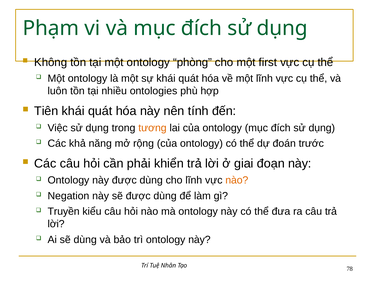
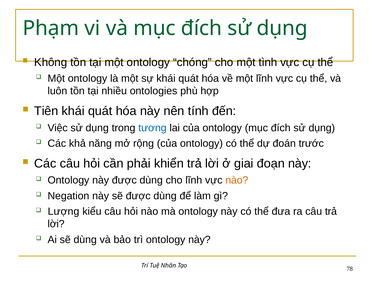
phòng: phòng -> chóng
first: first -> tình
tương colour: orange -> blue
Truyền: Truyền -> Lượng
